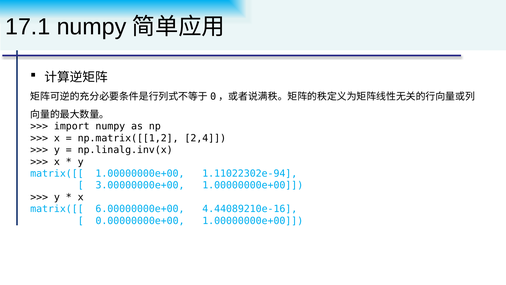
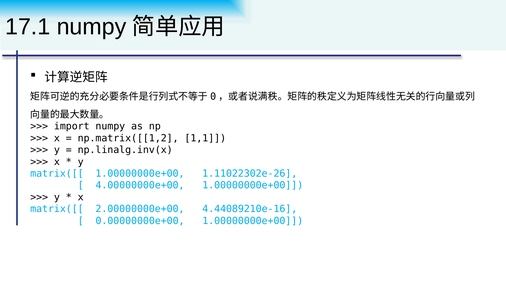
2,4: 2,4 -> 1,1
1.11022302e-94: 1.11022302e-94 -> 1.11022302e-26
3.00000000e+00: 3.00000000e+00 -> 4.00000000e+00
6.00000000e+00: 6.00000000e+00 -> 2.00000000e+00
